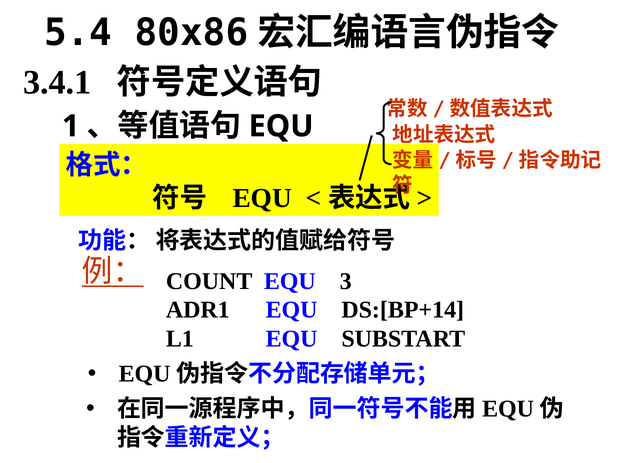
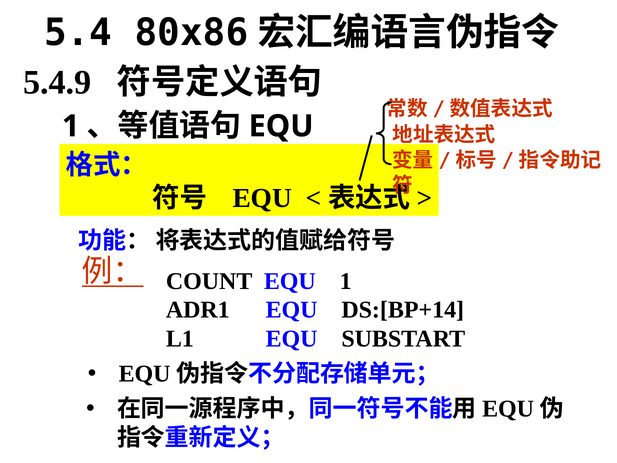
3.4.1: 3.4.1 -> 5.4.9
EQU 3: 3 -> 1
